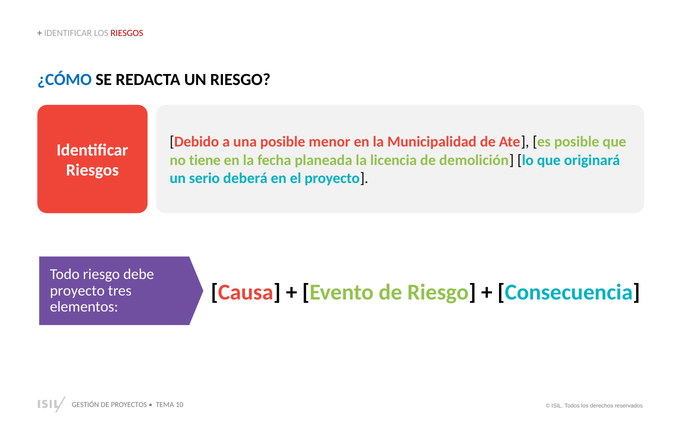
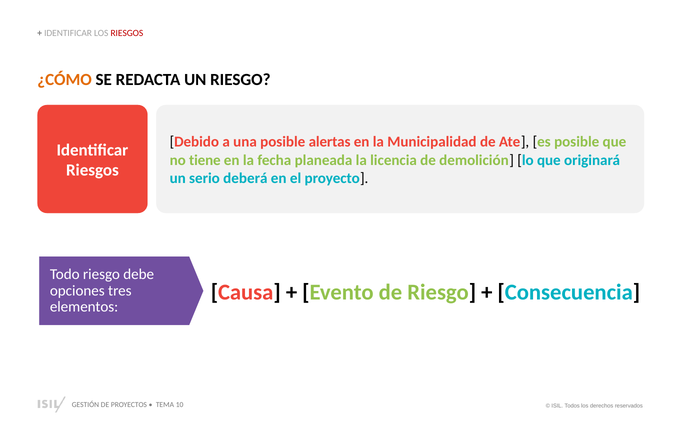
¿CÓMO colour: blue -> orange
menor: menor -> alertas
proyecto at (77, 291): proyecto -> opciones
